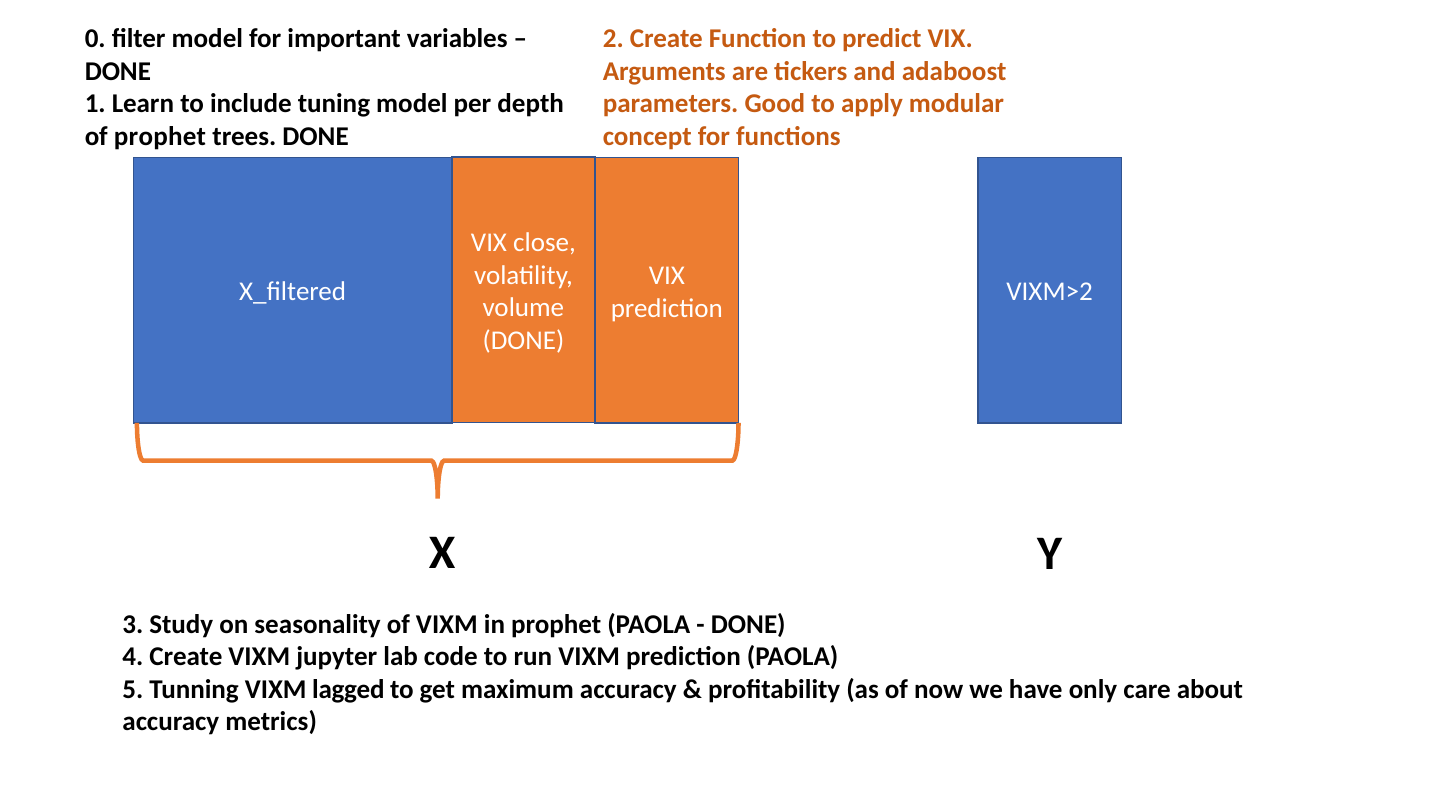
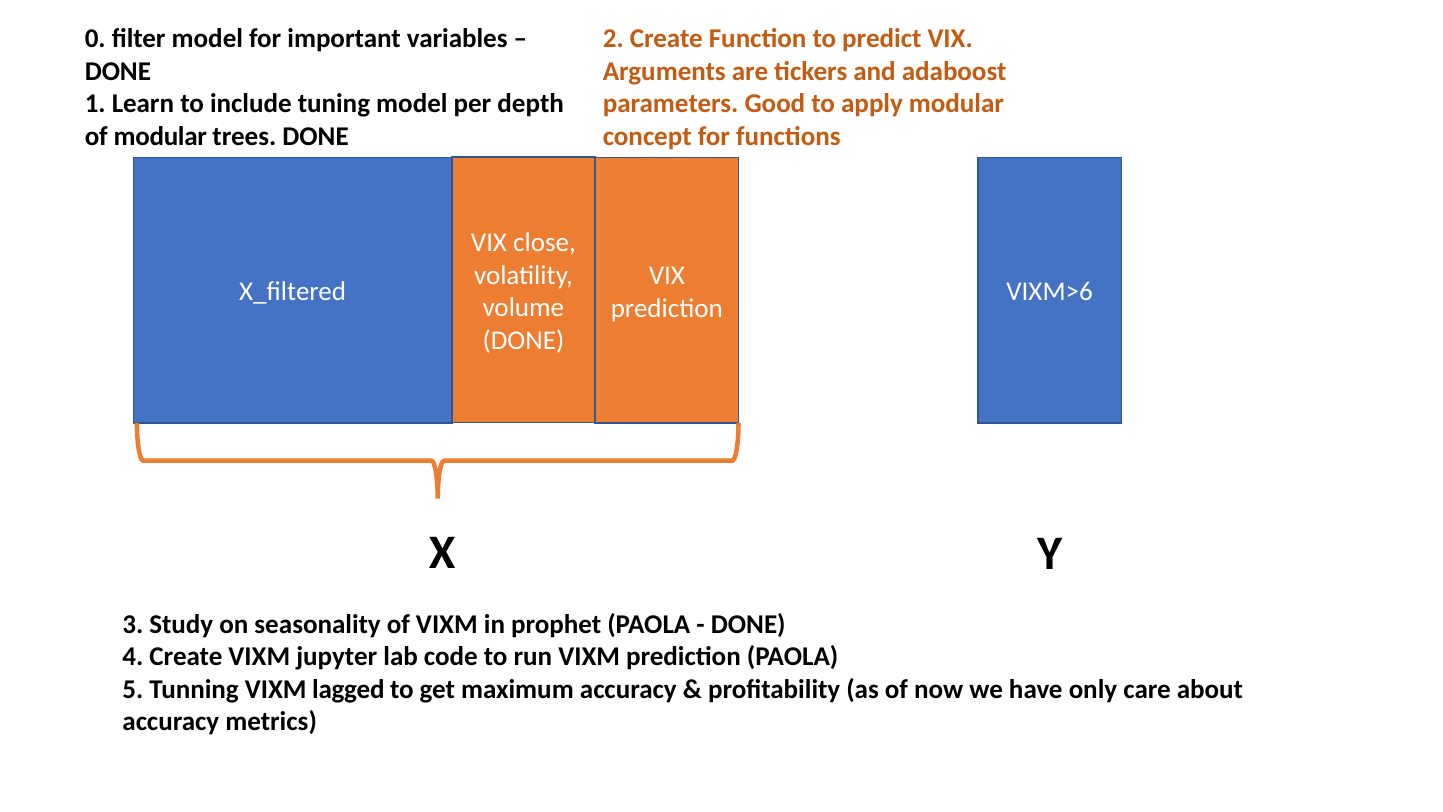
of prophet: prophet -> modular
VIXM>2: VIXM>2 -> VIXM>6
